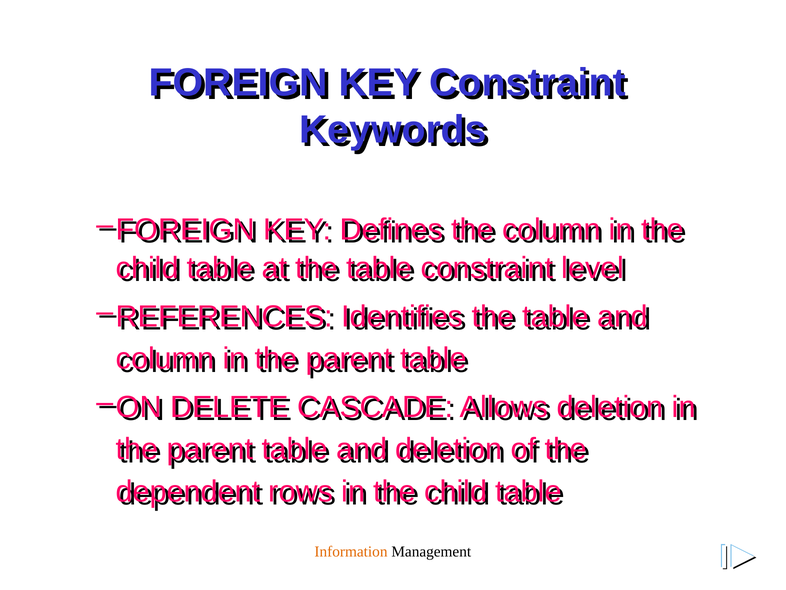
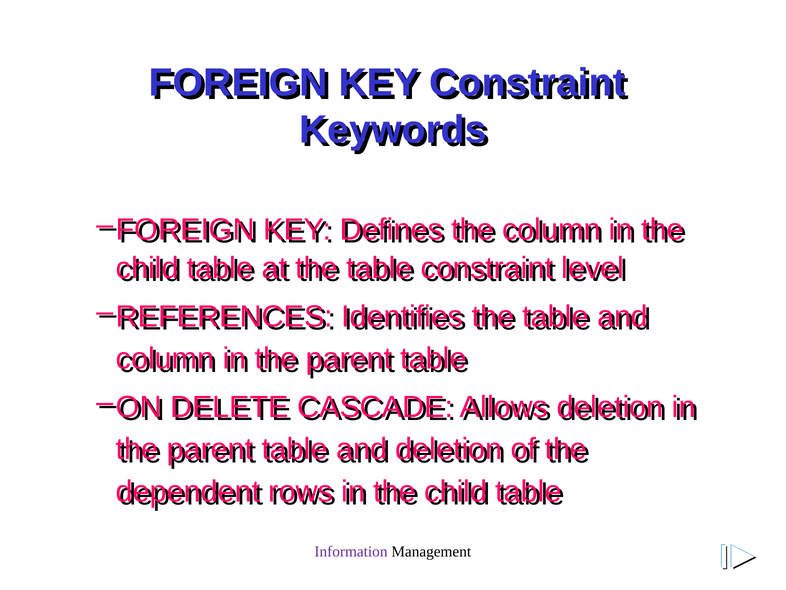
Information colour: orange -> purple
